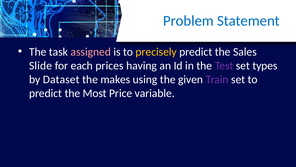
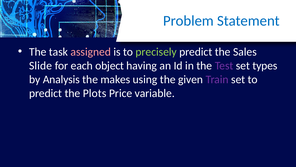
precisely colour: yellow -> light green
prices: prices -> object
Dataset: Dataset -> Analysis
Most: Most -> Plots
